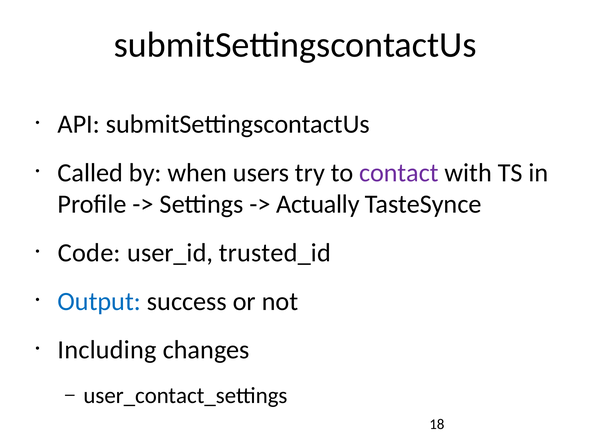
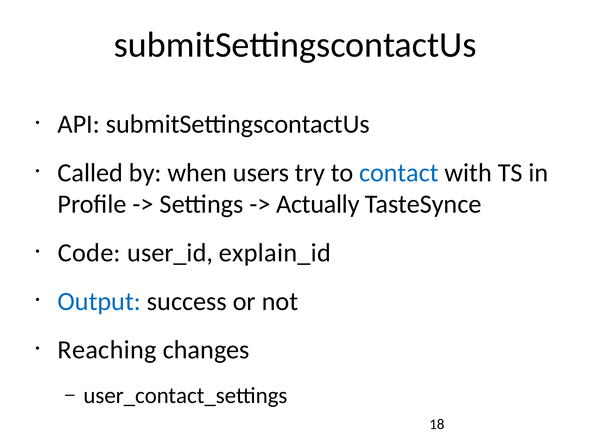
contact colour: purple -> blue
trusted_id: trusted_id -> explain_id
Including: Including -> Reaching
